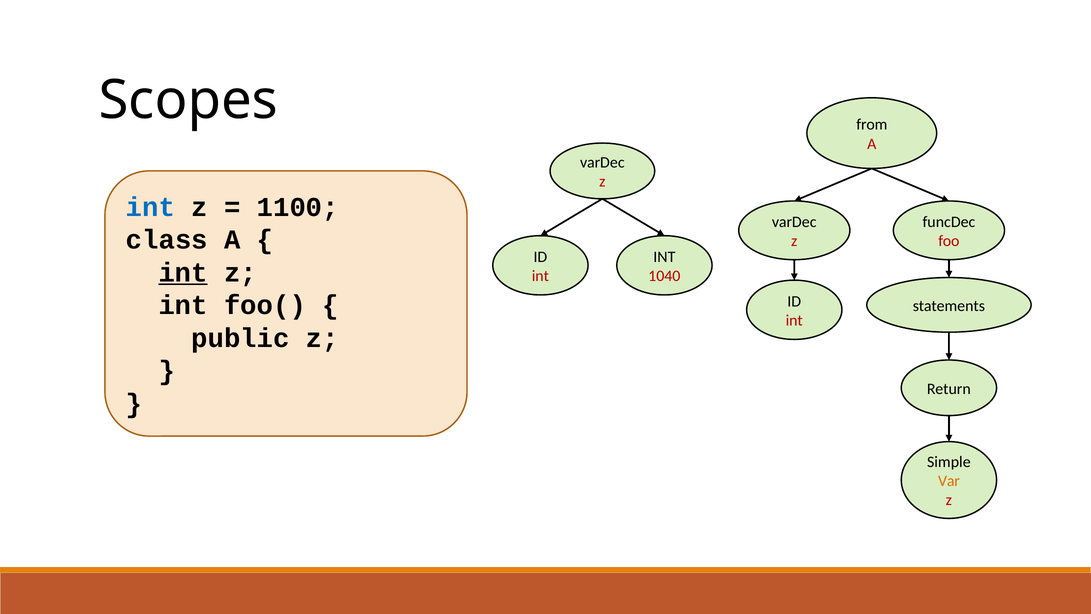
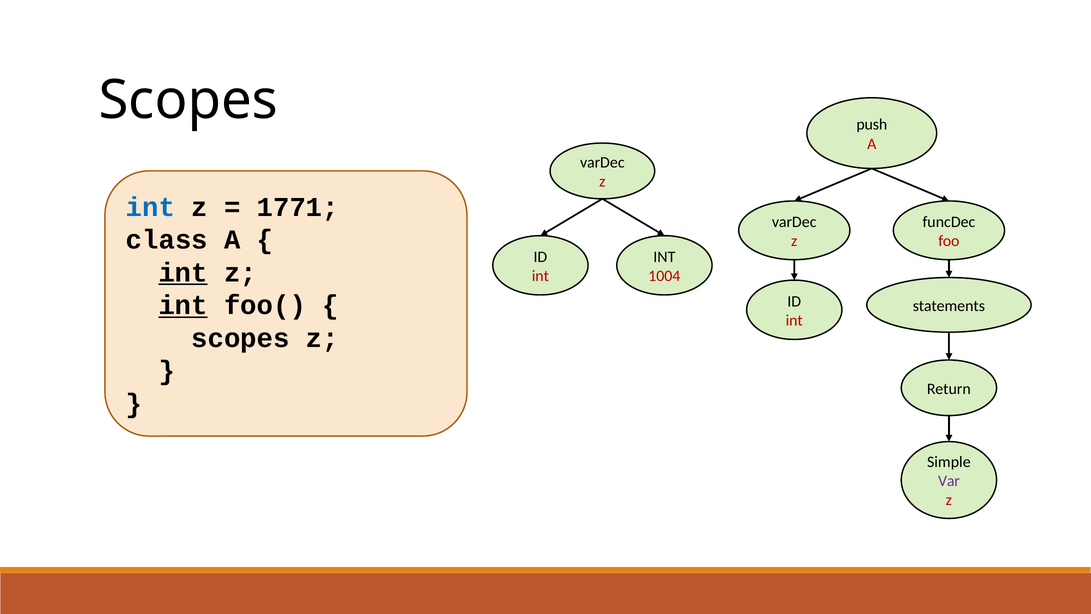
from: from -> push
1100: 1100 -> 1771
1040: 1040 -> 1004
int at (183, 305) underline: none -> present
public at (240, 338): public -> scopes
Var colour: orange -> purple
